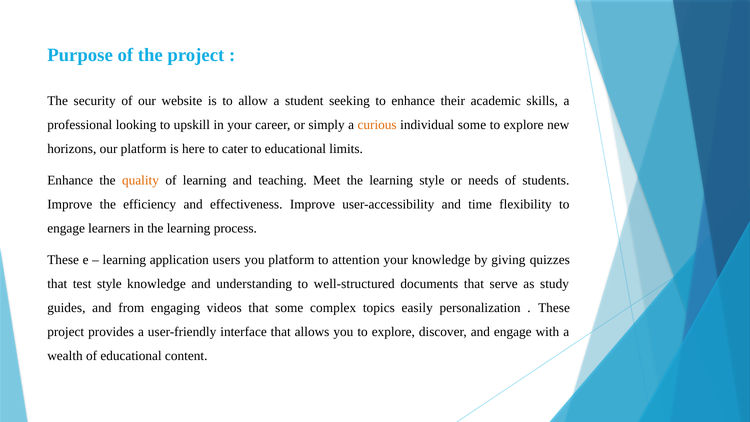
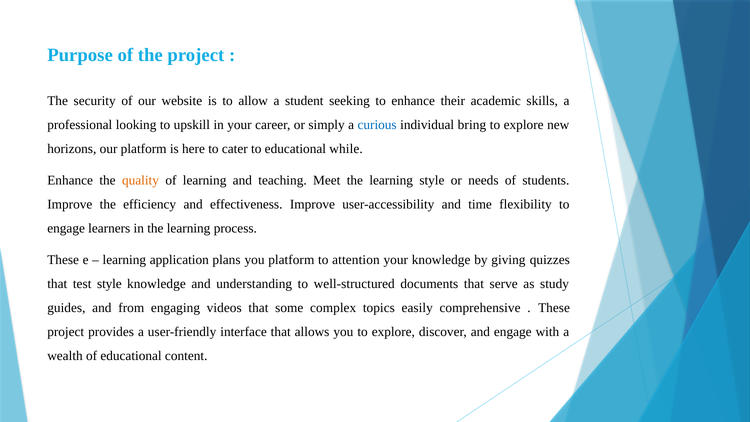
curious colour: orange -> blue
individual some: some -> bring
limits: limits -> while
users: users -> plans
personalization: personalization -> comprehensive
